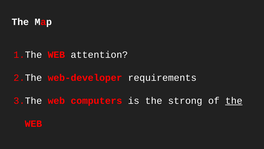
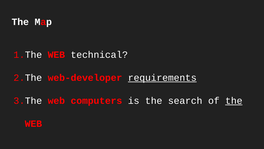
attention: attention -> technical
requirements underline: none -> present
strong: strong -> search
